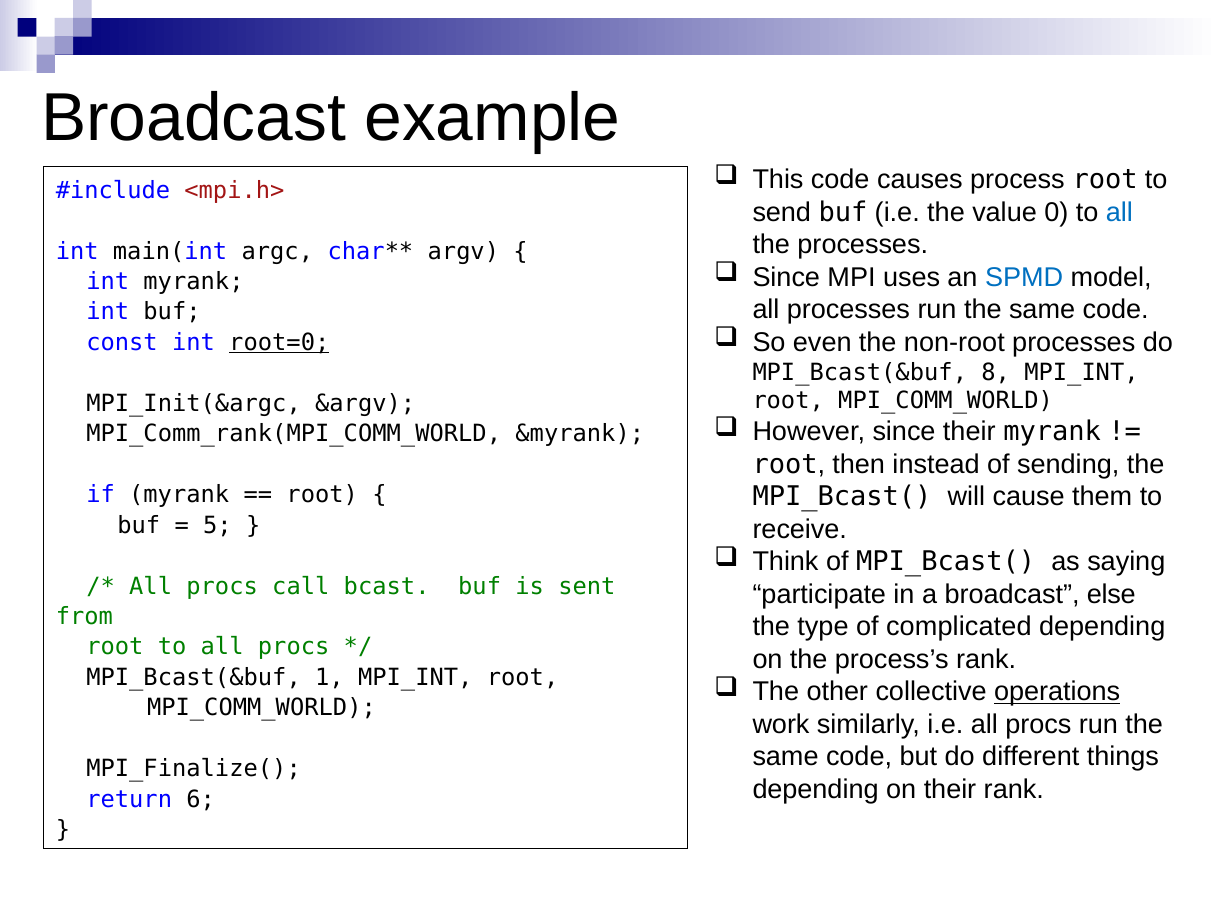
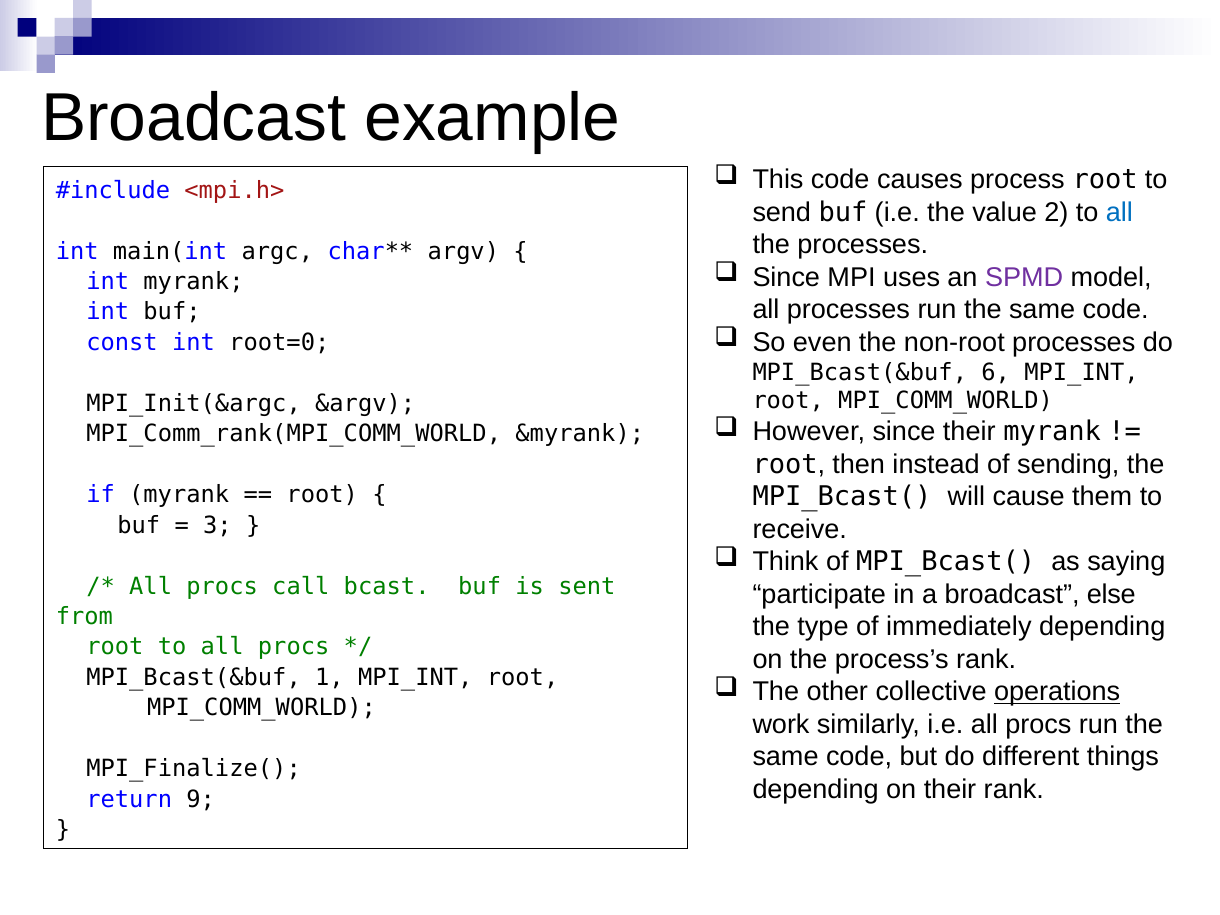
0: 0 -> 2
SPMD colour: blue -> purple
root=0 underline: present -> none
8: 8 -> 6
5: 5 -> 3
complicated: complicated -> immediately
6: 6 -> 9
